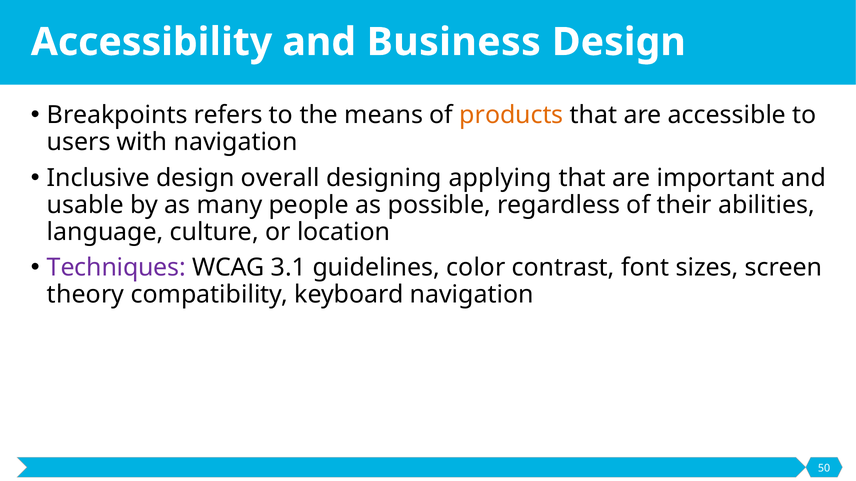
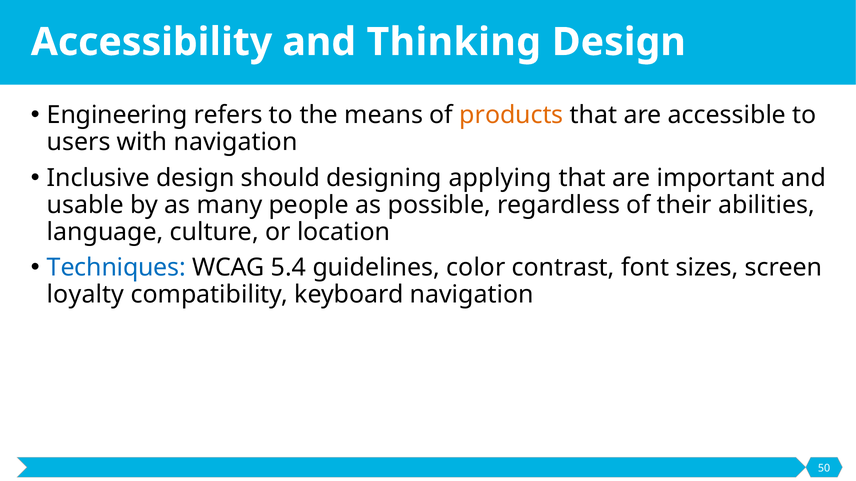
Business: Business -> Thinking
Breakpoints: Breakpoints -> Engineering
overall: overall -> should
Techniques colour: purple -> blue
3.1: 3.1 -> 5.4
theory: theory -> loyalty
